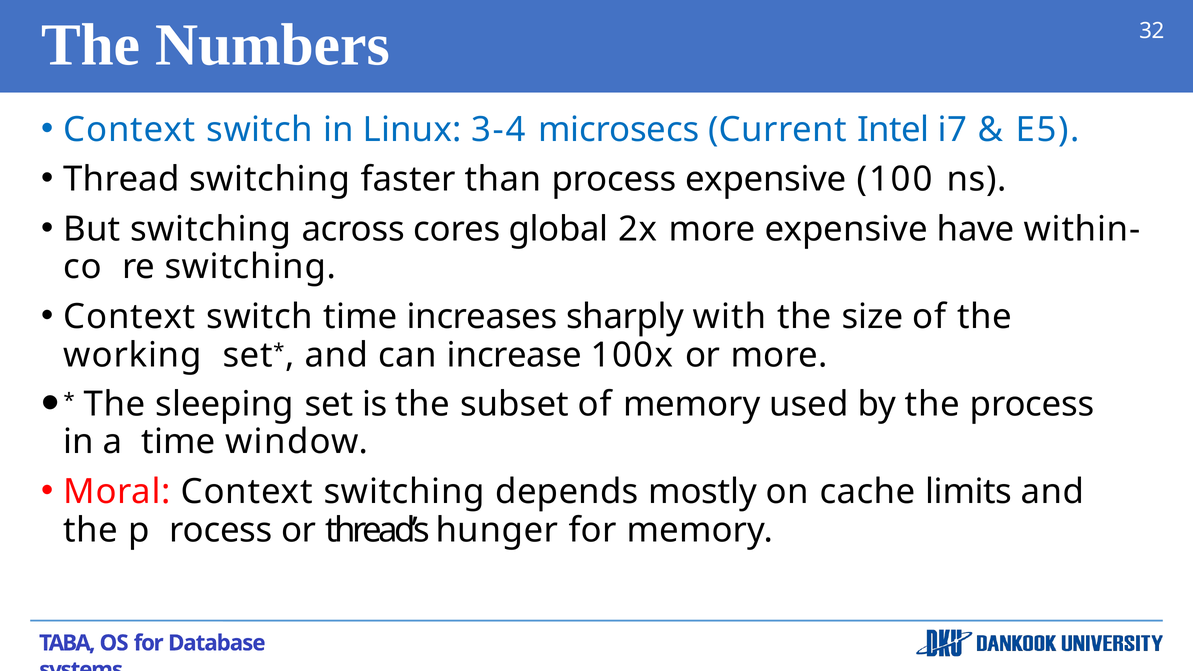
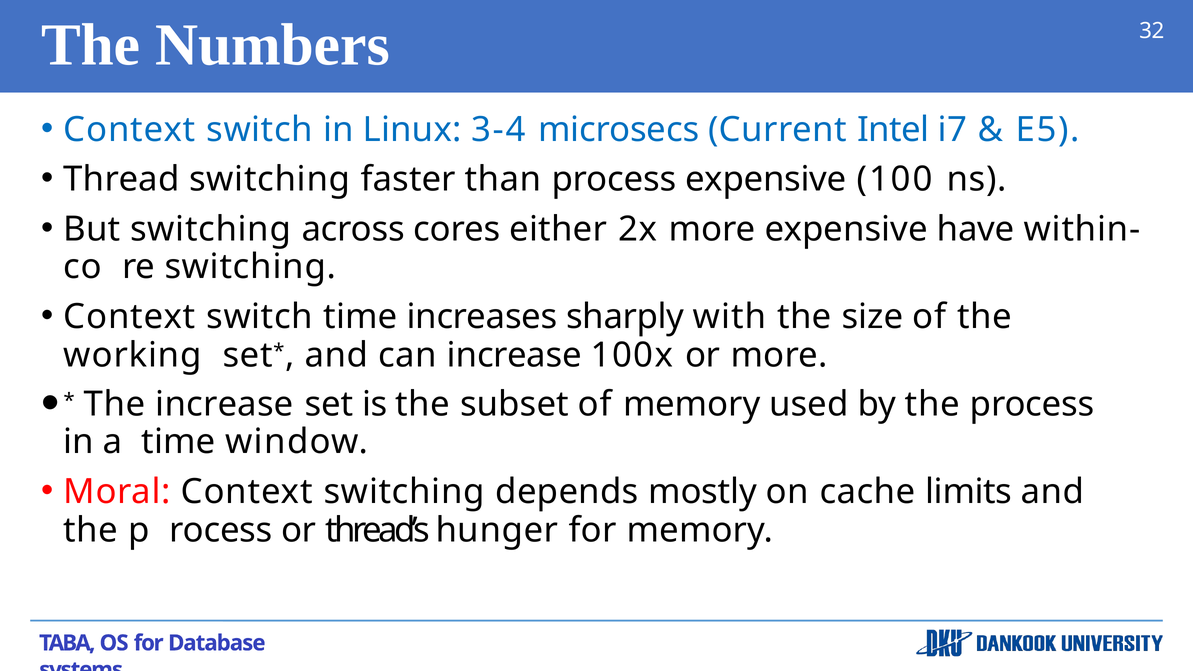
global: global -> either
The sleeping: sleeping -> increase
